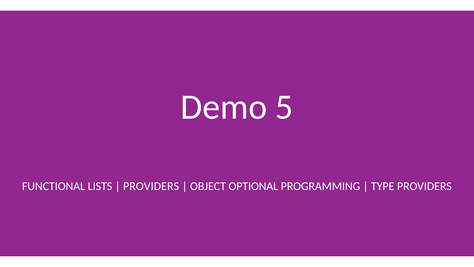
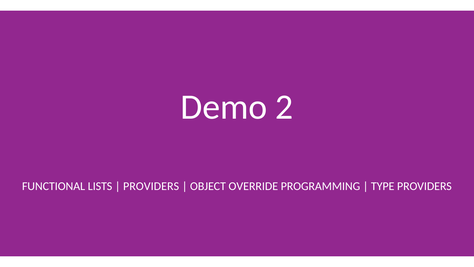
5: 5 -> 2
OPTIONAL: OPTIONAL -> OVERRIDE
